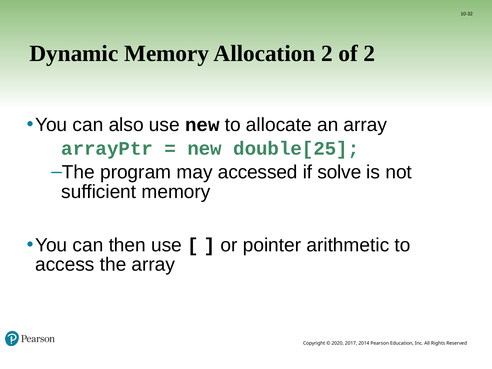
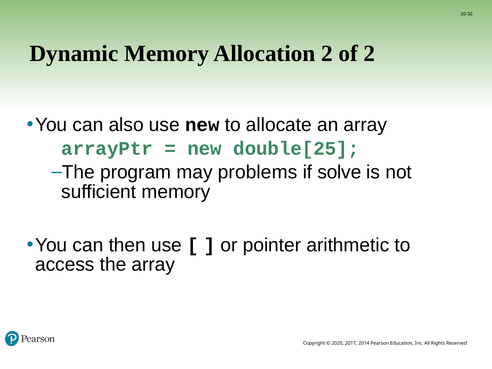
accessed: accessed -> problems
